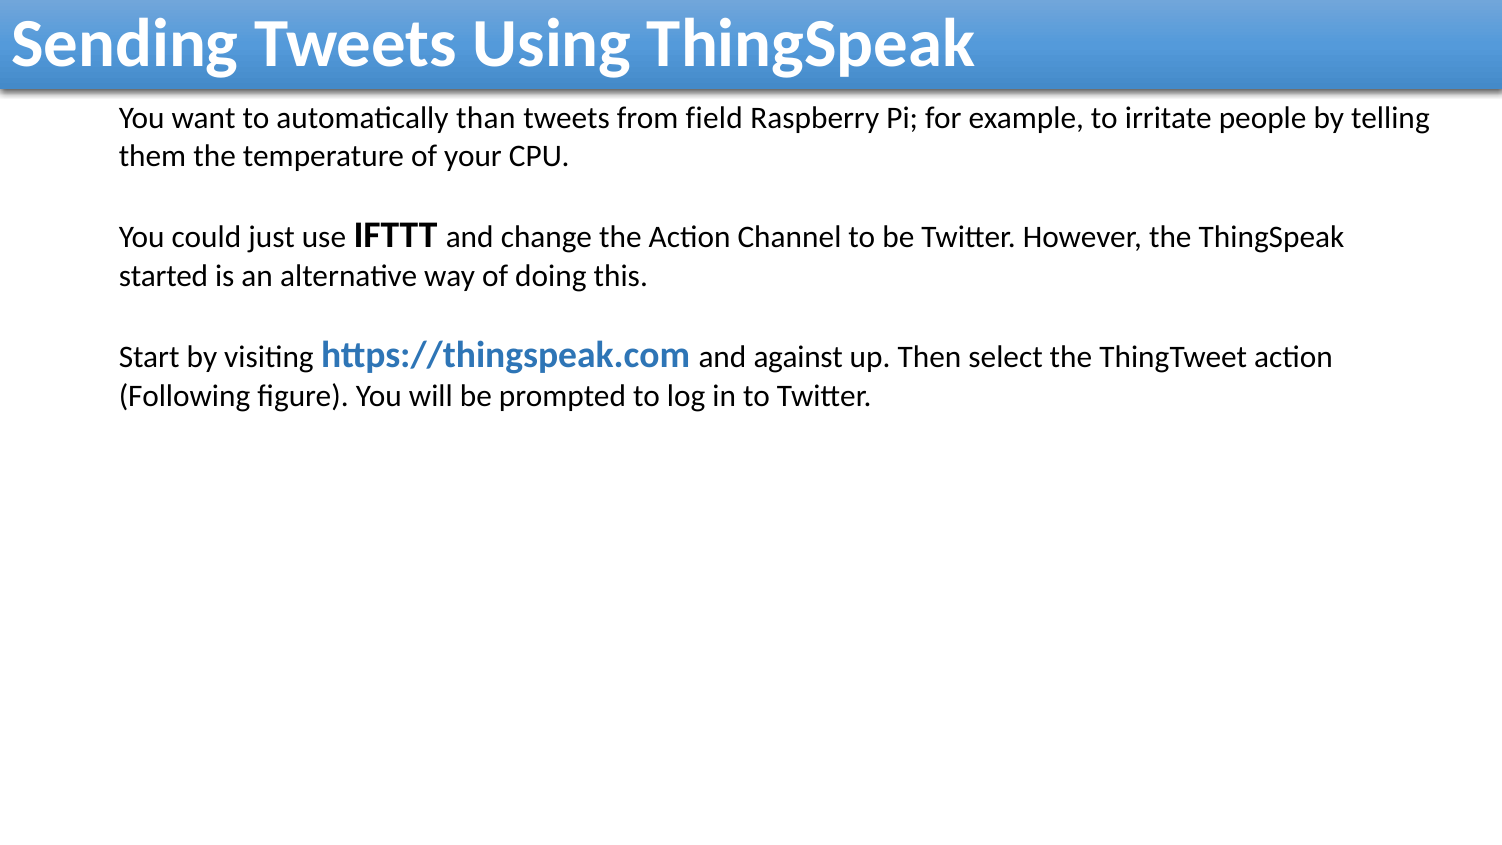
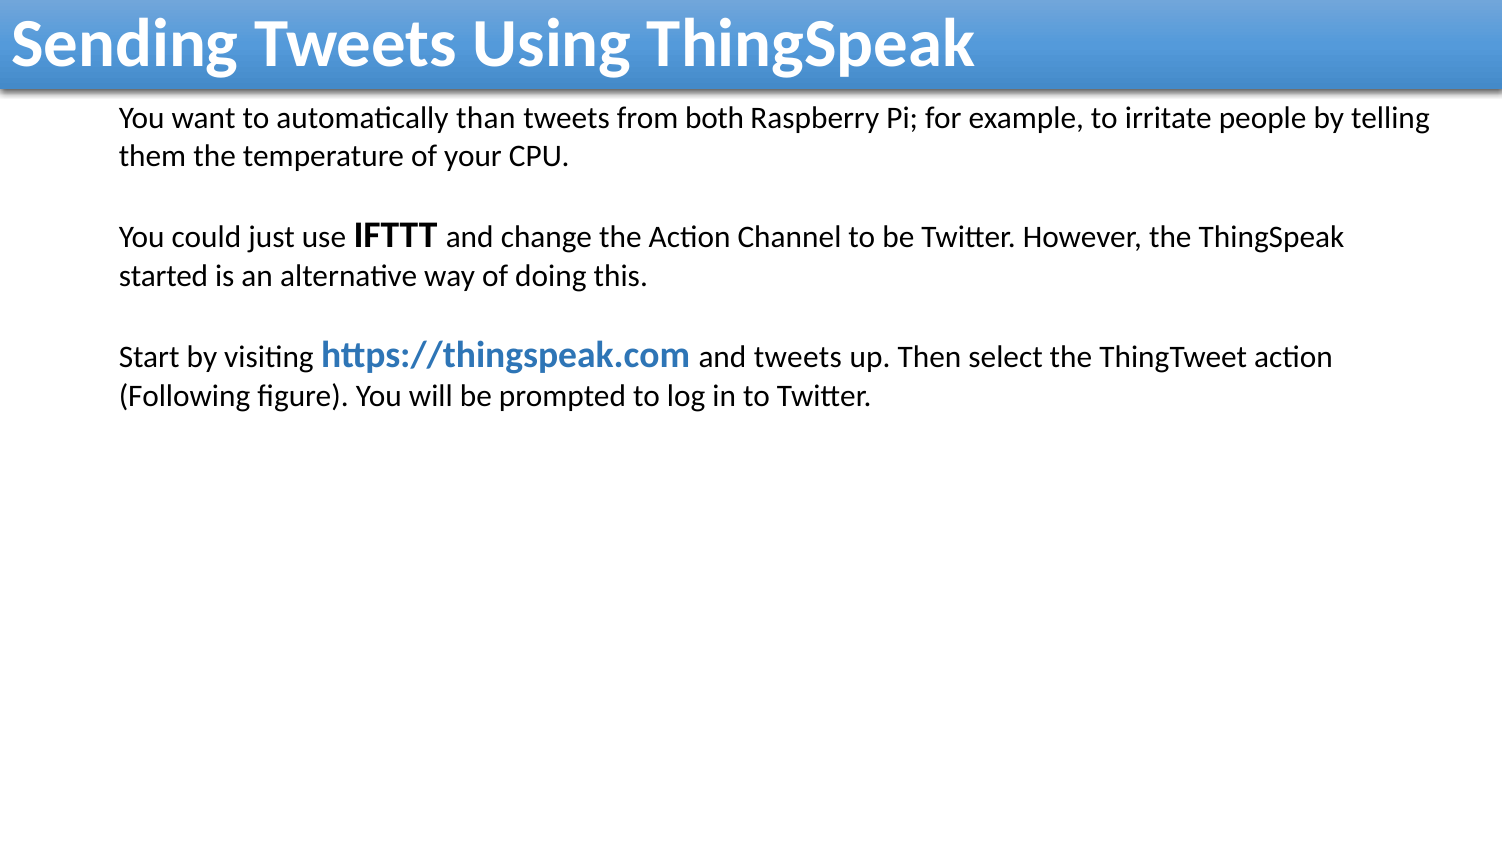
field: field -> both
and against: against -> tweets
